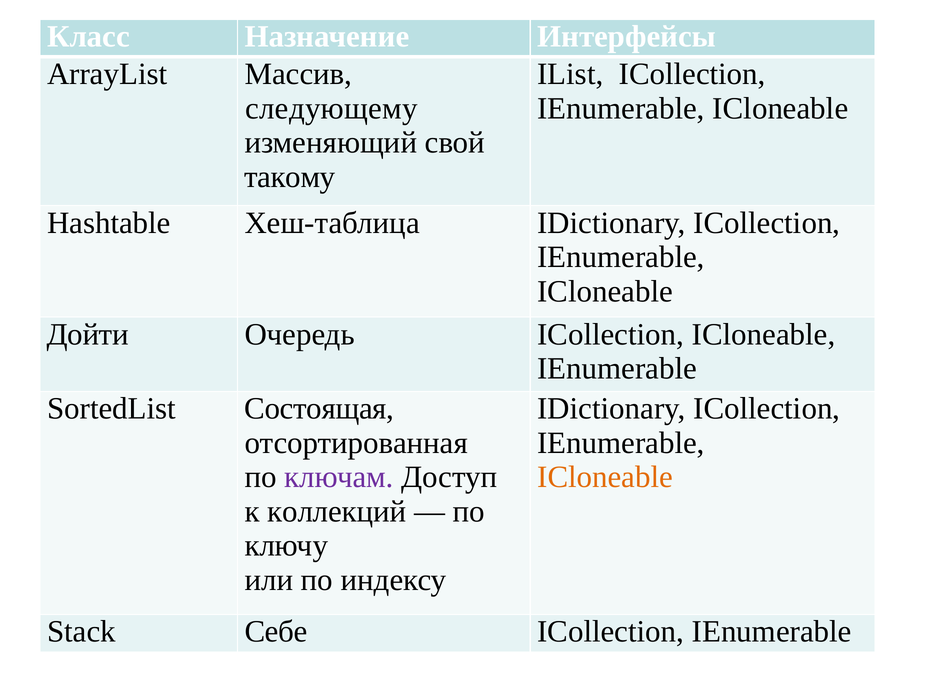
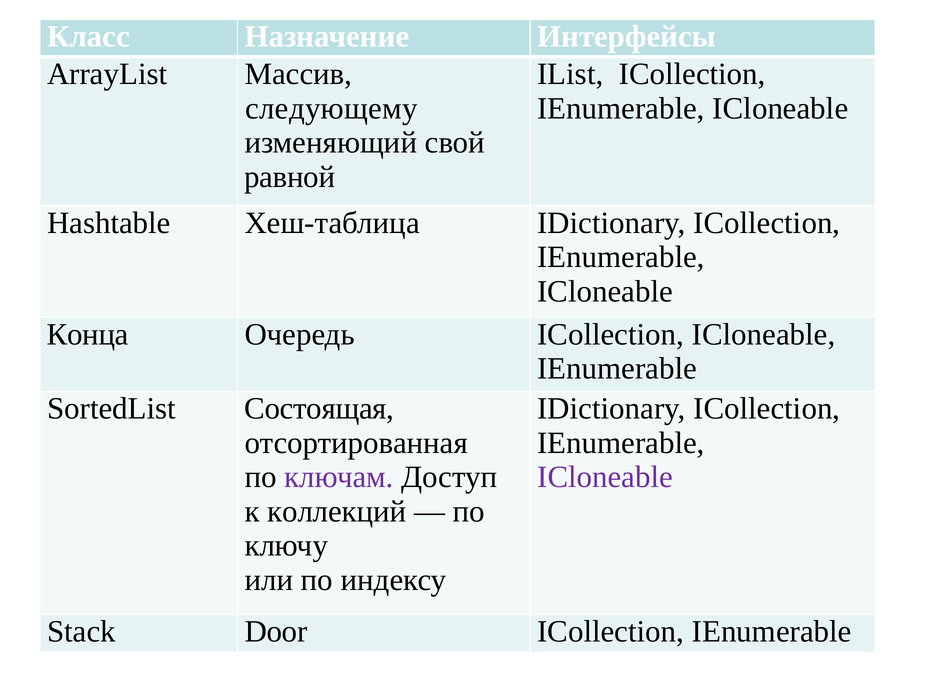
такому: такому -> равной
Дойти: Дойти -> Конца
ICloneable at (605, 477) colour: orange -> purple
Себе: Себе -> Door
